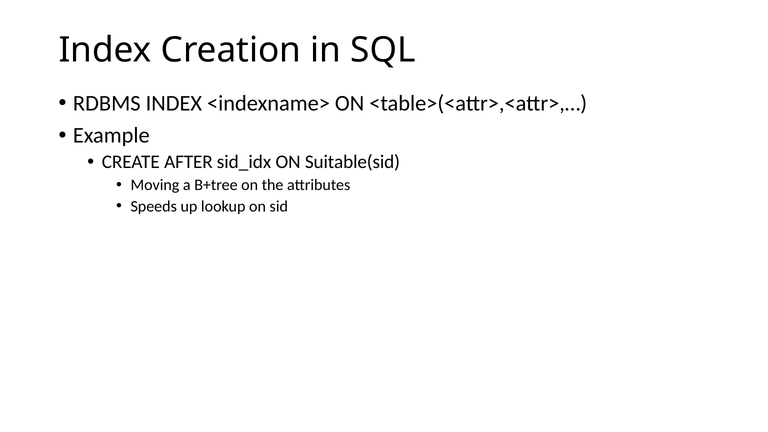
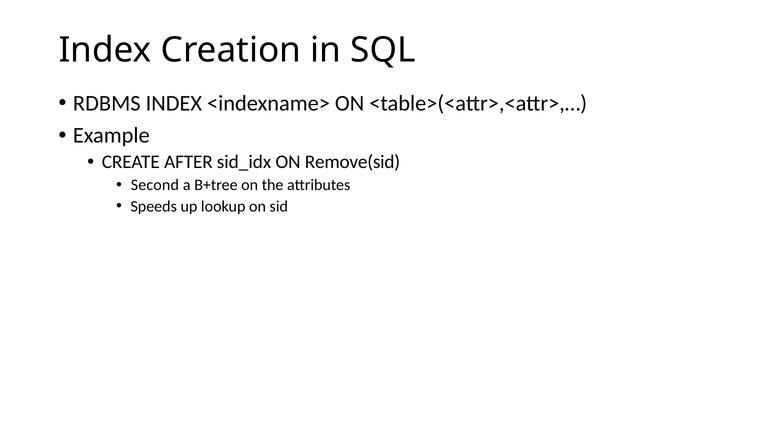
Suitable(sid: Suitable(sid -> Remove(sid
Moving: Moving -> Second
